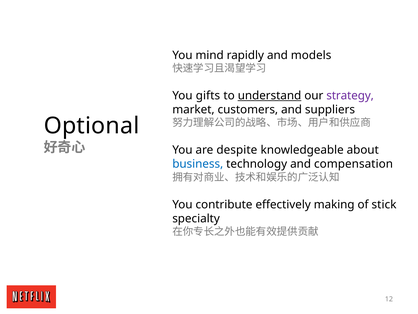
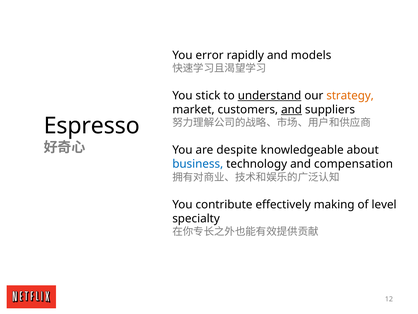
mind: mind -> error
gifts: gifts -> stick
strategy colour: purple -> orange
and at (292, 109) underline: none -> present
Optional: Optional -> Espresso
stick: stick -> level
